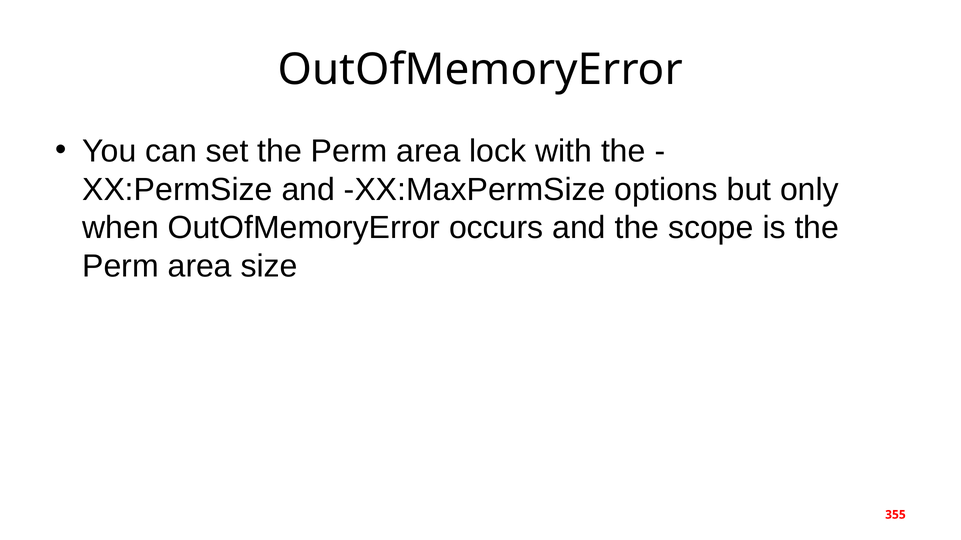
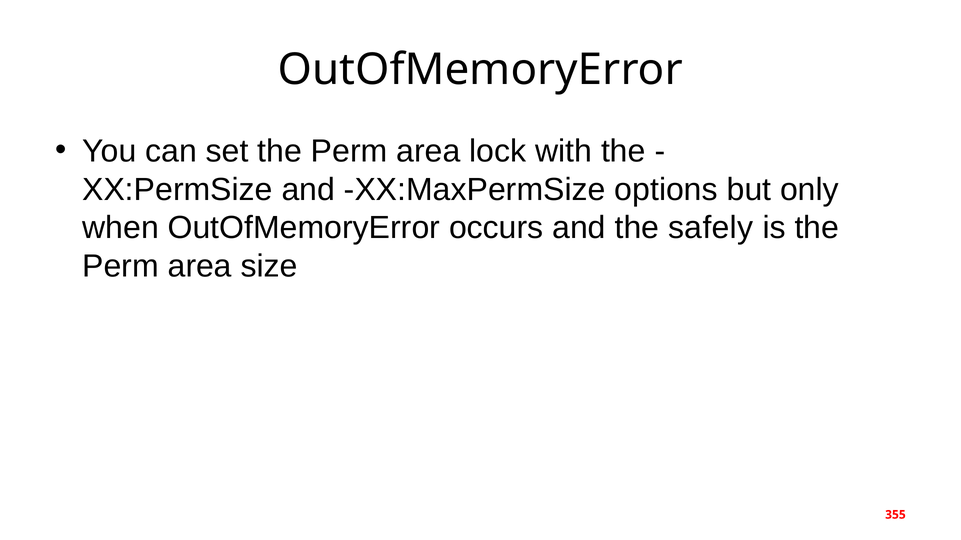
scope: scope -> safely
